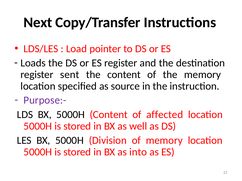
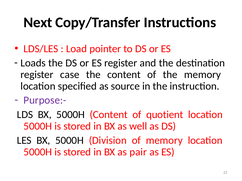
sent: sent -> case
affected: affected -> quotient
into: into -> pair
